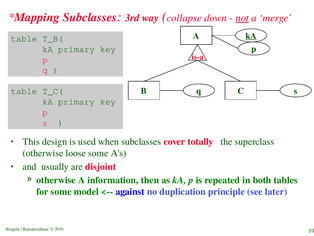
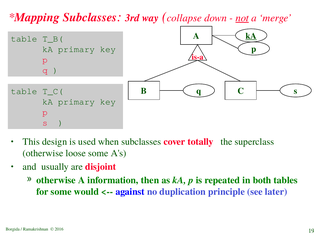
model: model -> would
